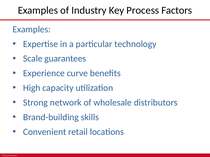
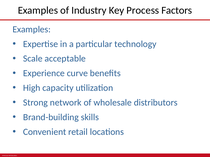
guarantees: guarantees -> acceptable
